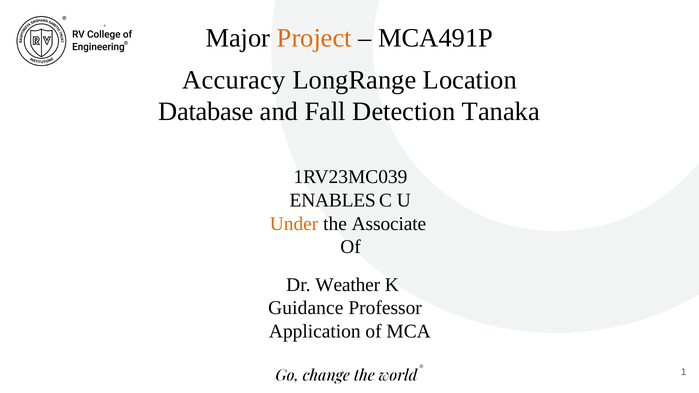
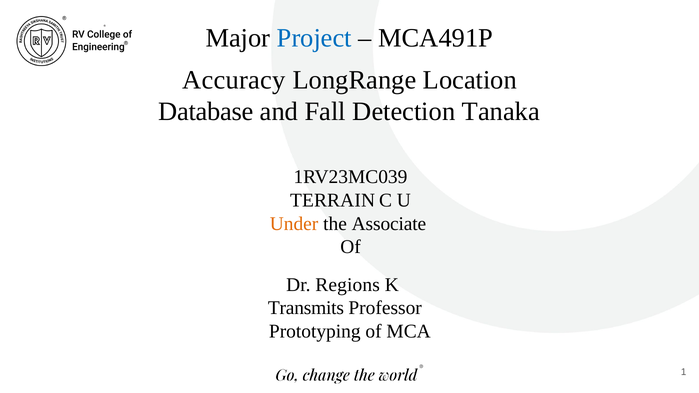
Project colour: orange -> blue
ENABLES: ENABLES -> TERRAIN
Weather: Weather -> Regions
Guidance: Guidance -> Transmits
Application: Application -> Prototyping
